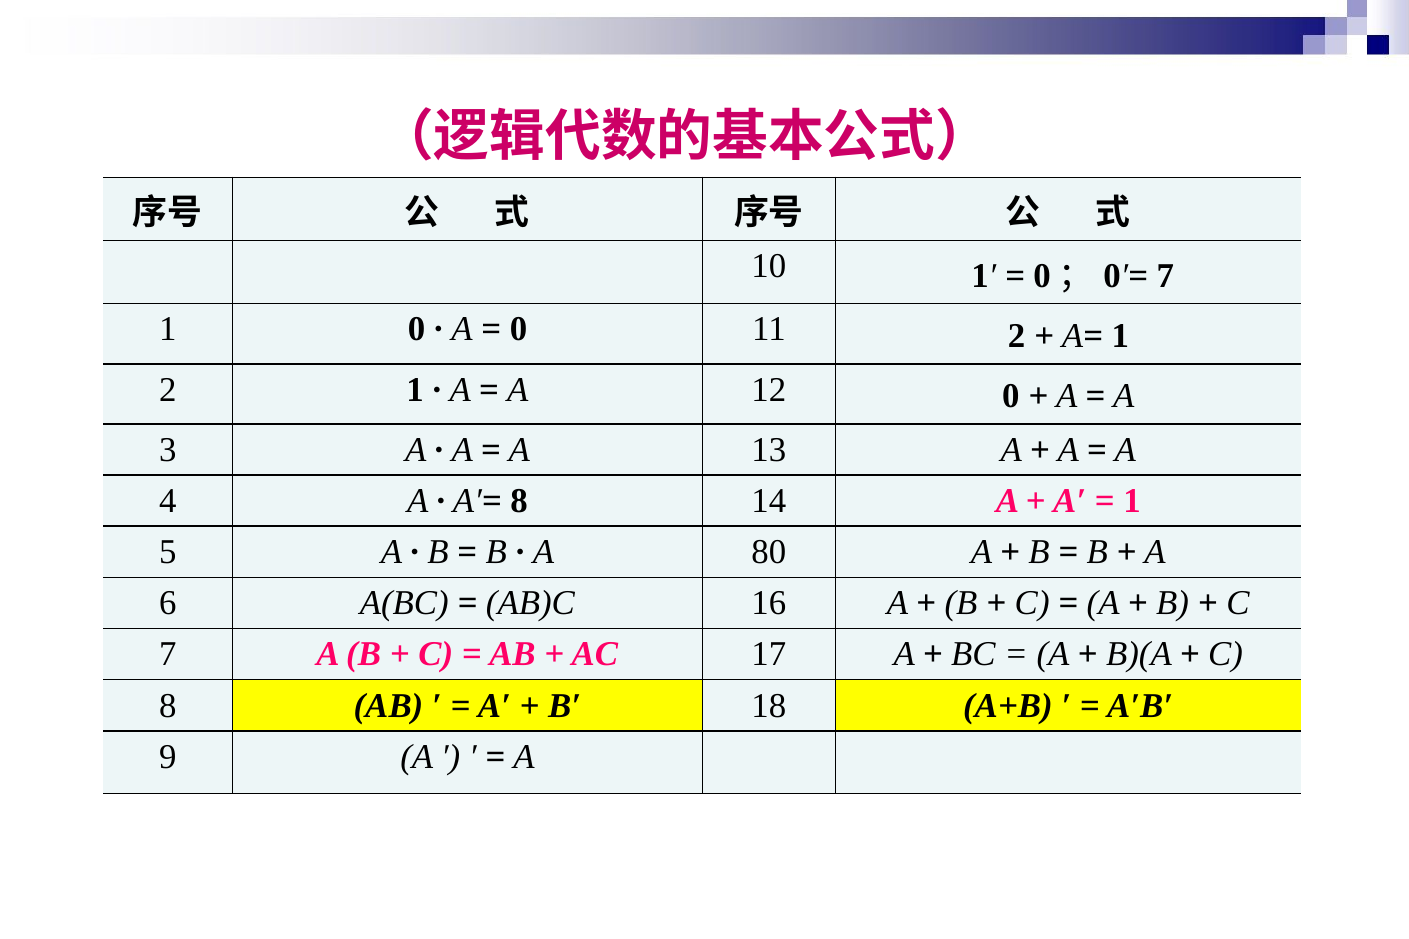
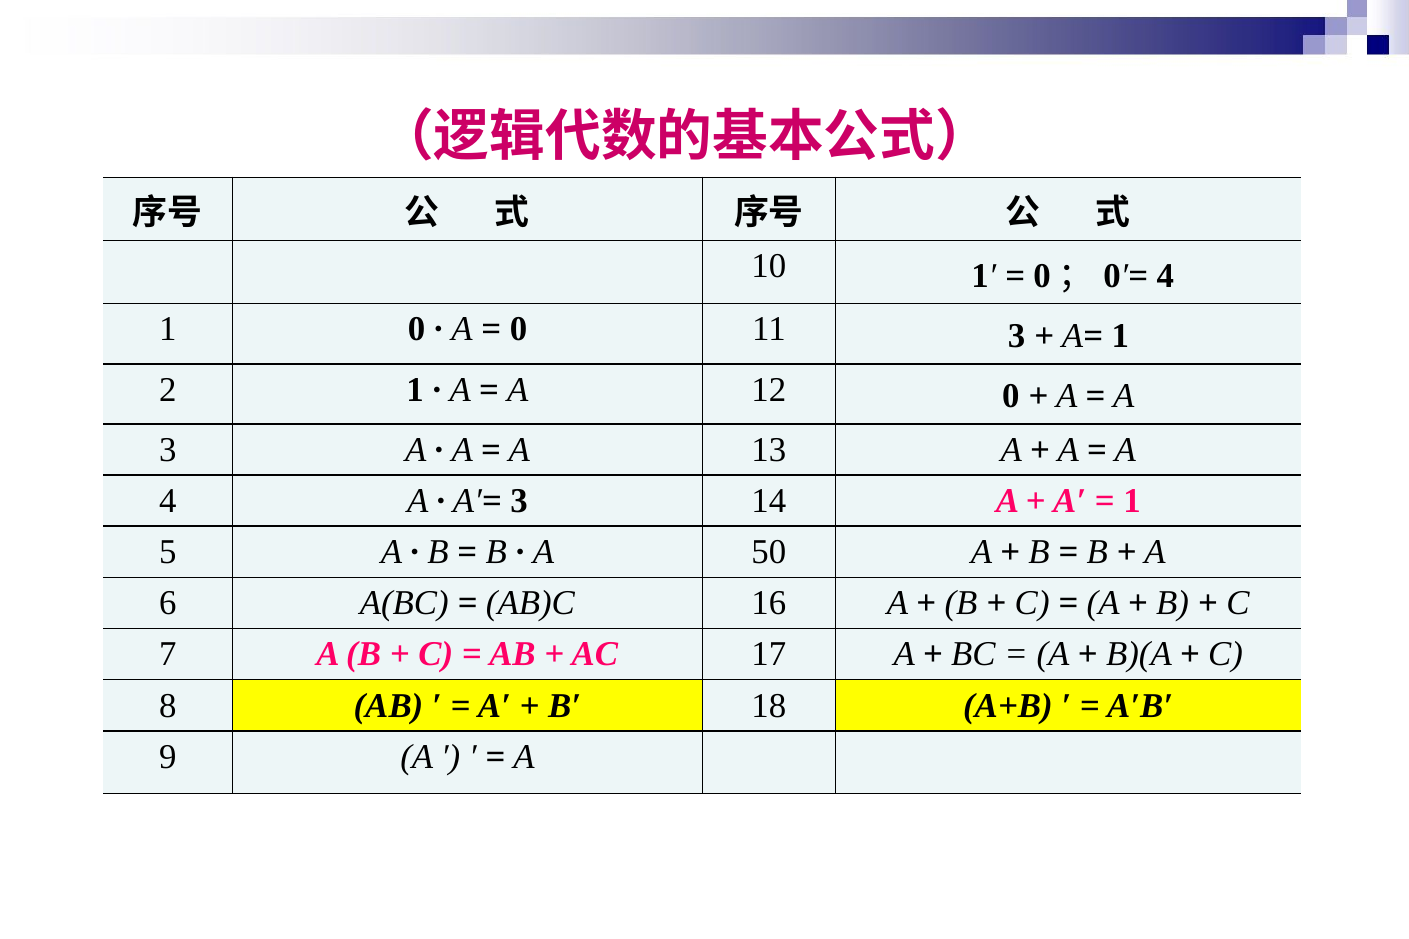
7 at (1165, 276): 7 -> 4
11 2: 2 -> 3
A′= 8: 8 -> 3
80: 80 -> 50
